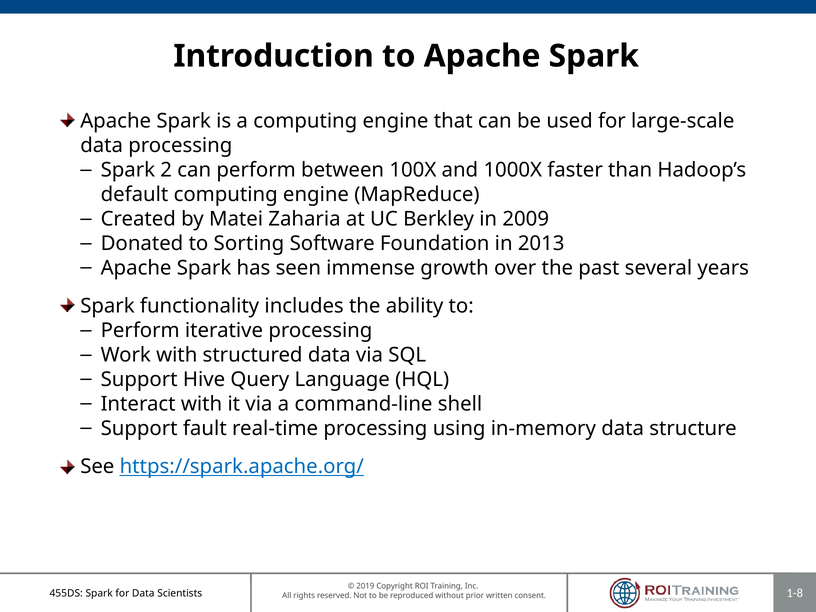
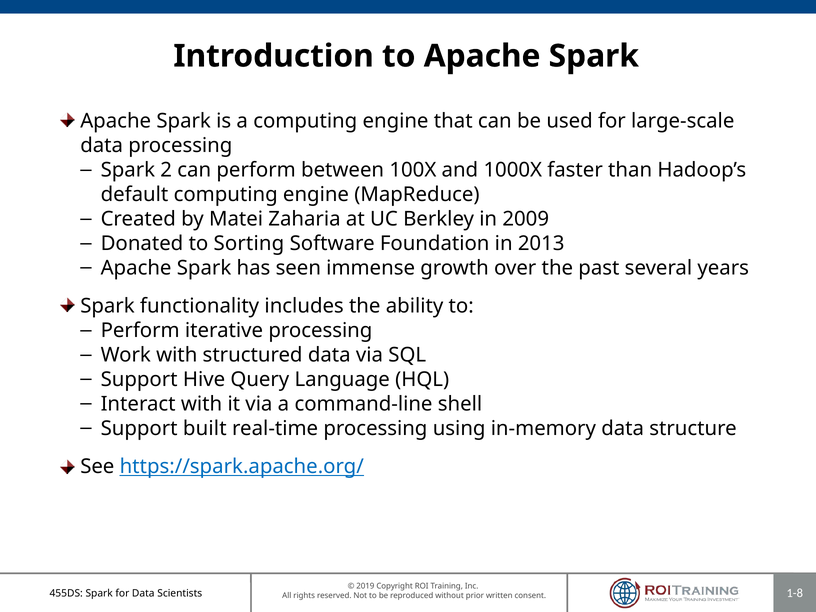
fault: fault -> built
